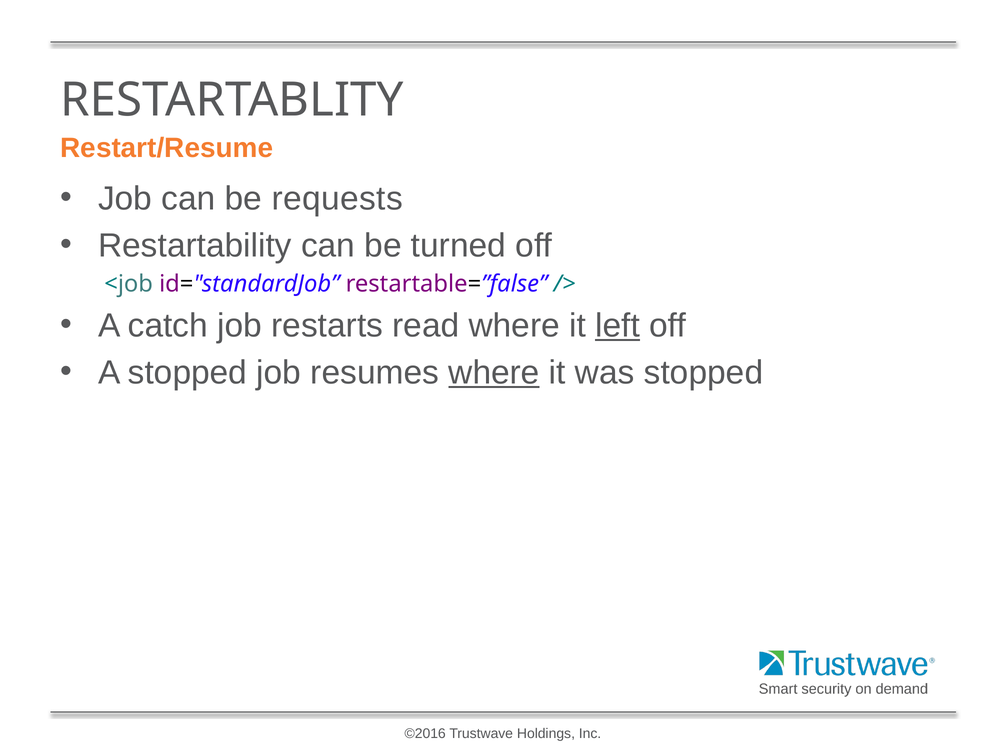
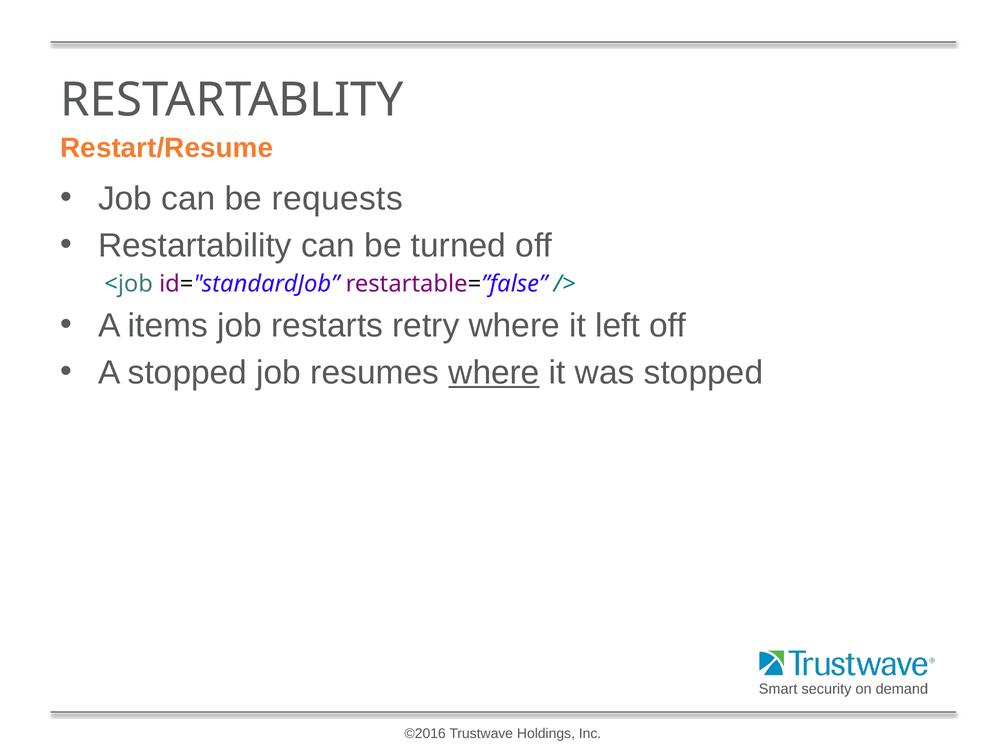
catch: catch -> items
read: read -> retry
left underline: present -> none
